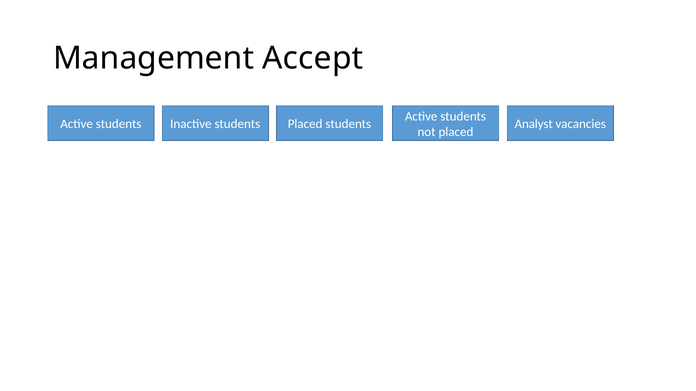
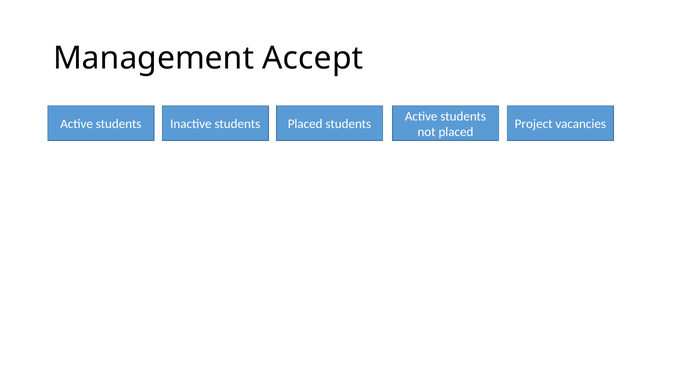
Analyst: Analyst -> Project
